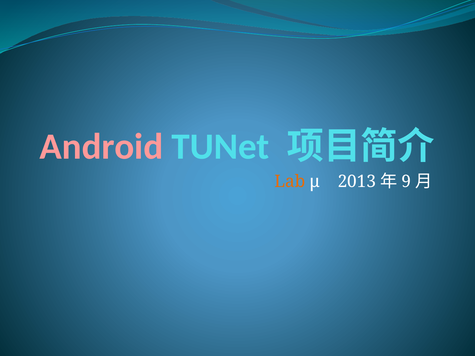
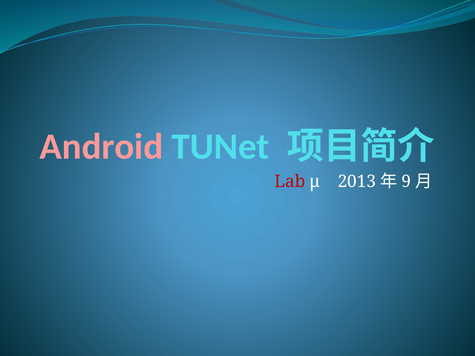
Lab colour: orange -> red
